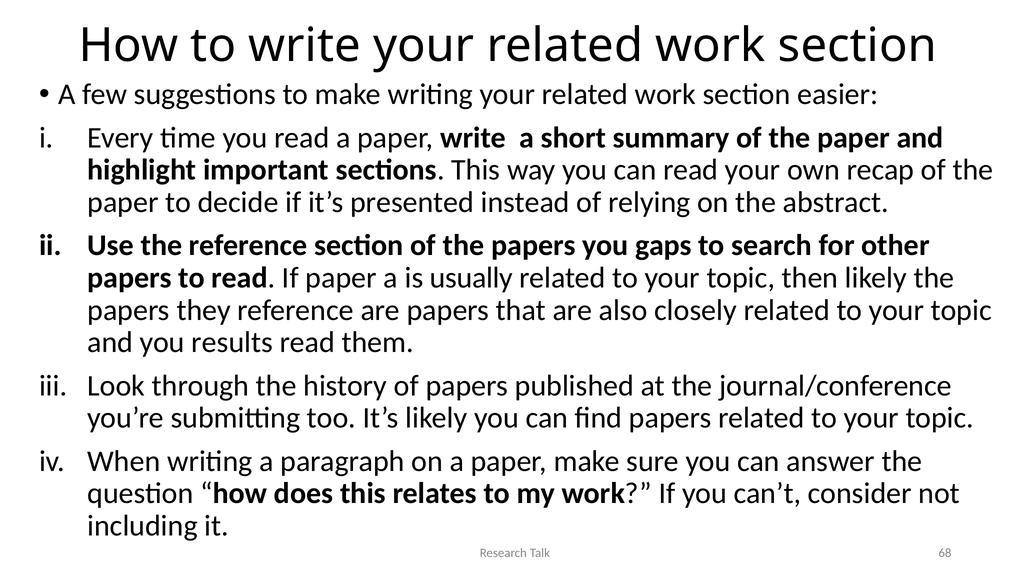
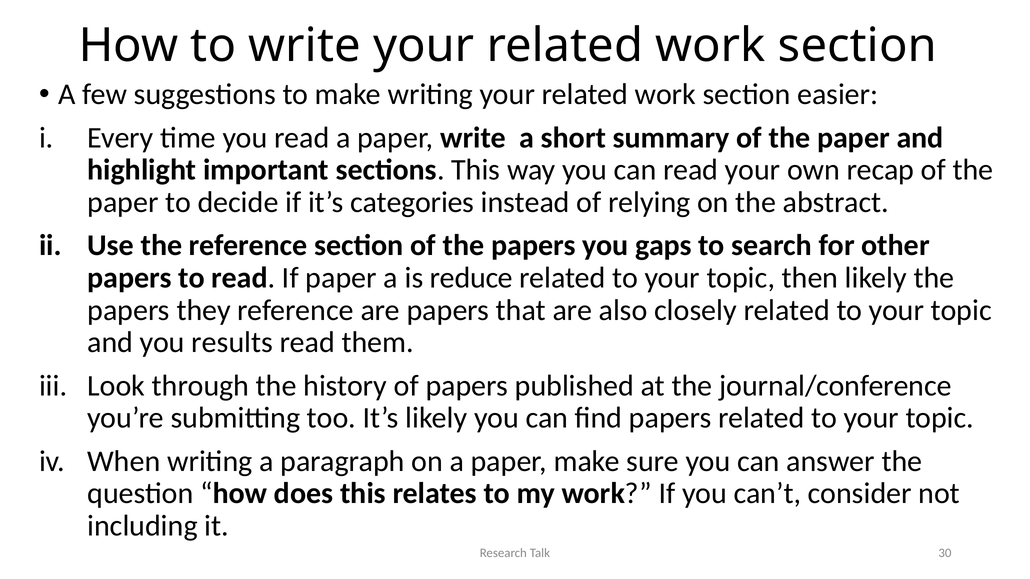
presented: presented -> categories
usually: usually -> reduce
68: 68 -> 30
